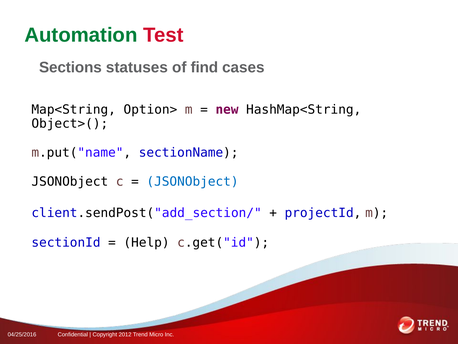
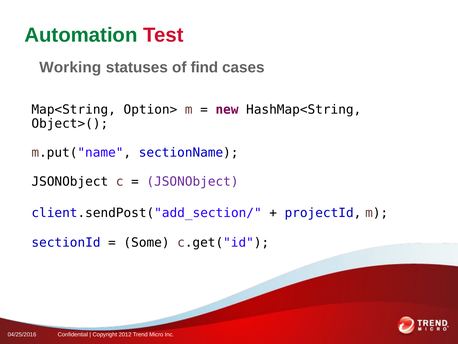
Sections: Sections -> Working
JSONObject at (193, 181) colour: blue -> purple
Help: Help -> Some
